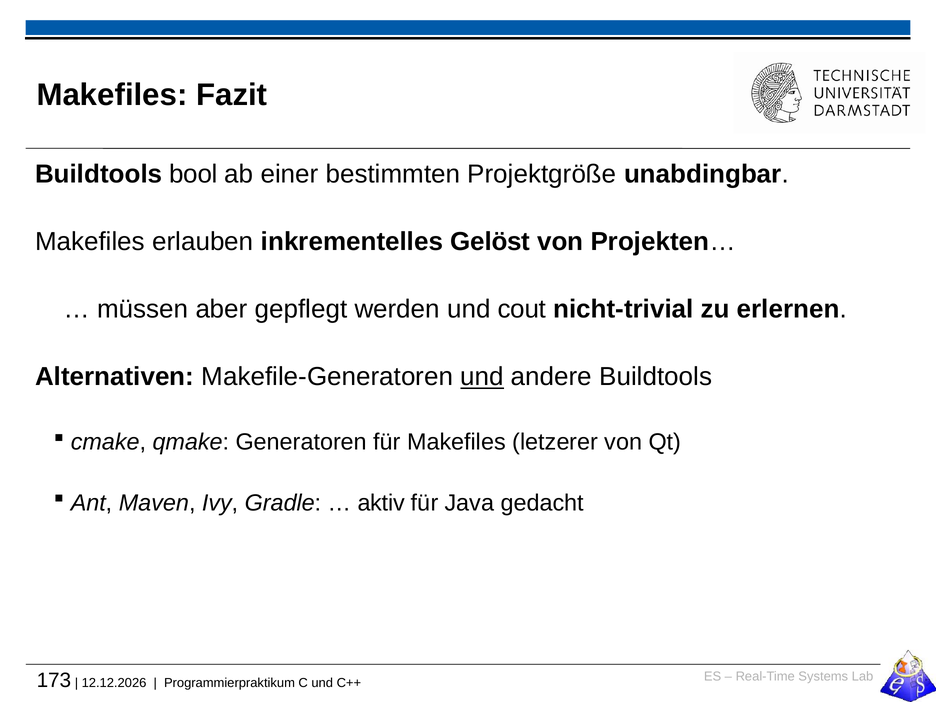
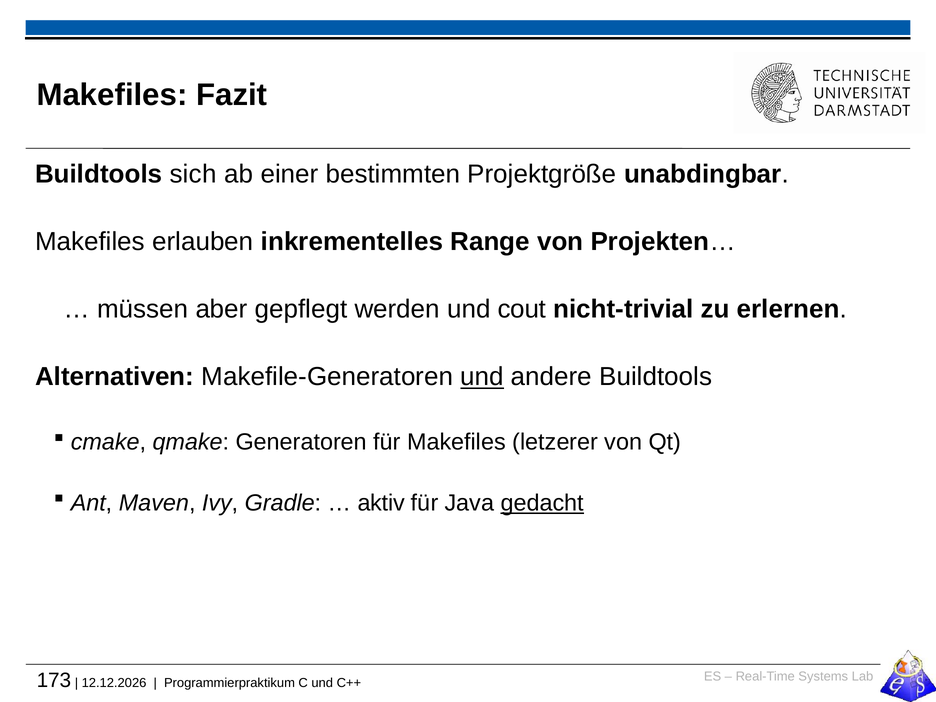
bool: bool -> sich
Gelöst: Gelöst -> Range
gedacht underline: none -> present
